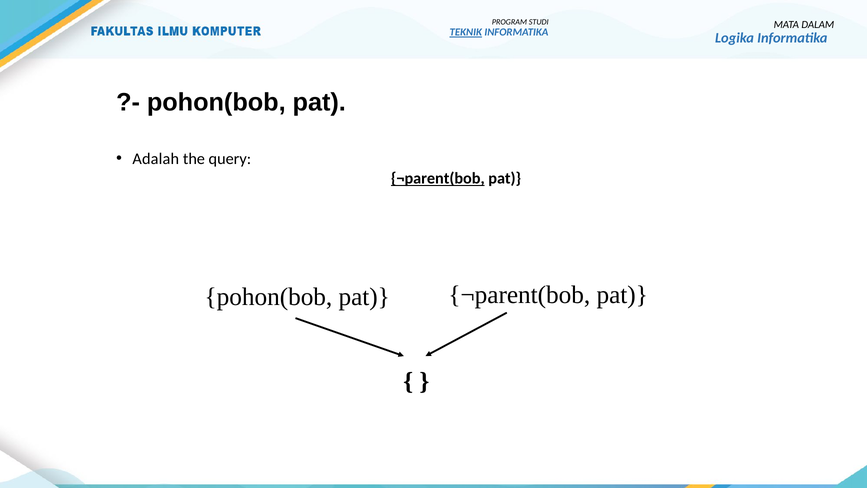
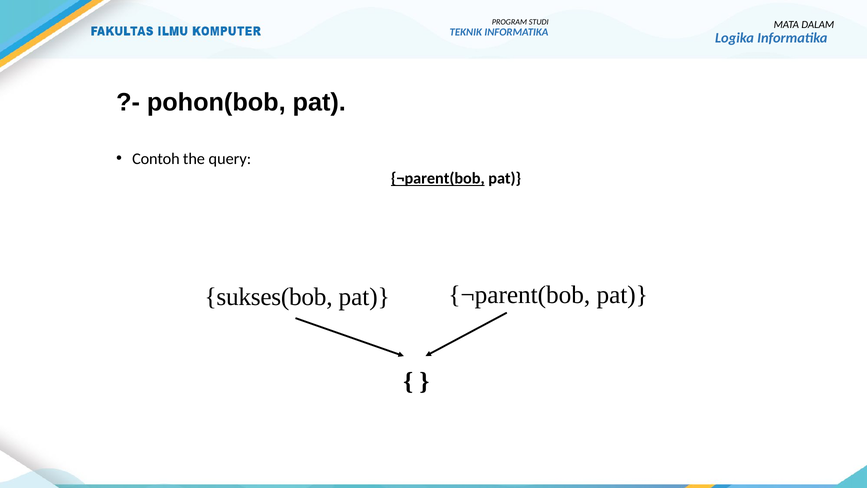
TEKNIK underline: present -> none
Adalah: Adalah -> Contoh
pohon(bob at (268, 297): pohon(bob -> sukses(bob
